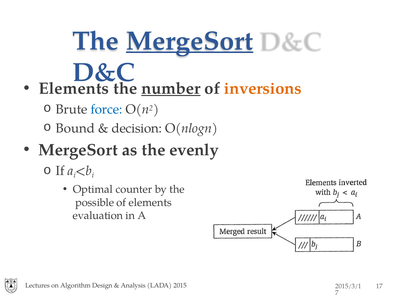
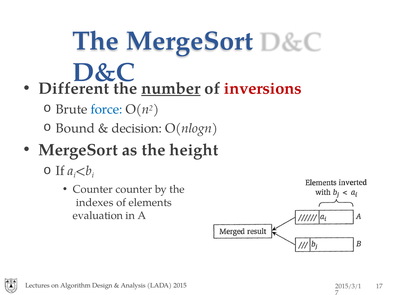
MergeSort at (190, 41) underline: present -> none
Elements at (74, 89): Elements -> Different
inversions colour: orange -> red
evenly: evenly -> height
Optimal at (93, 190): Optimal -> Counter
possible: possible -> indexes
